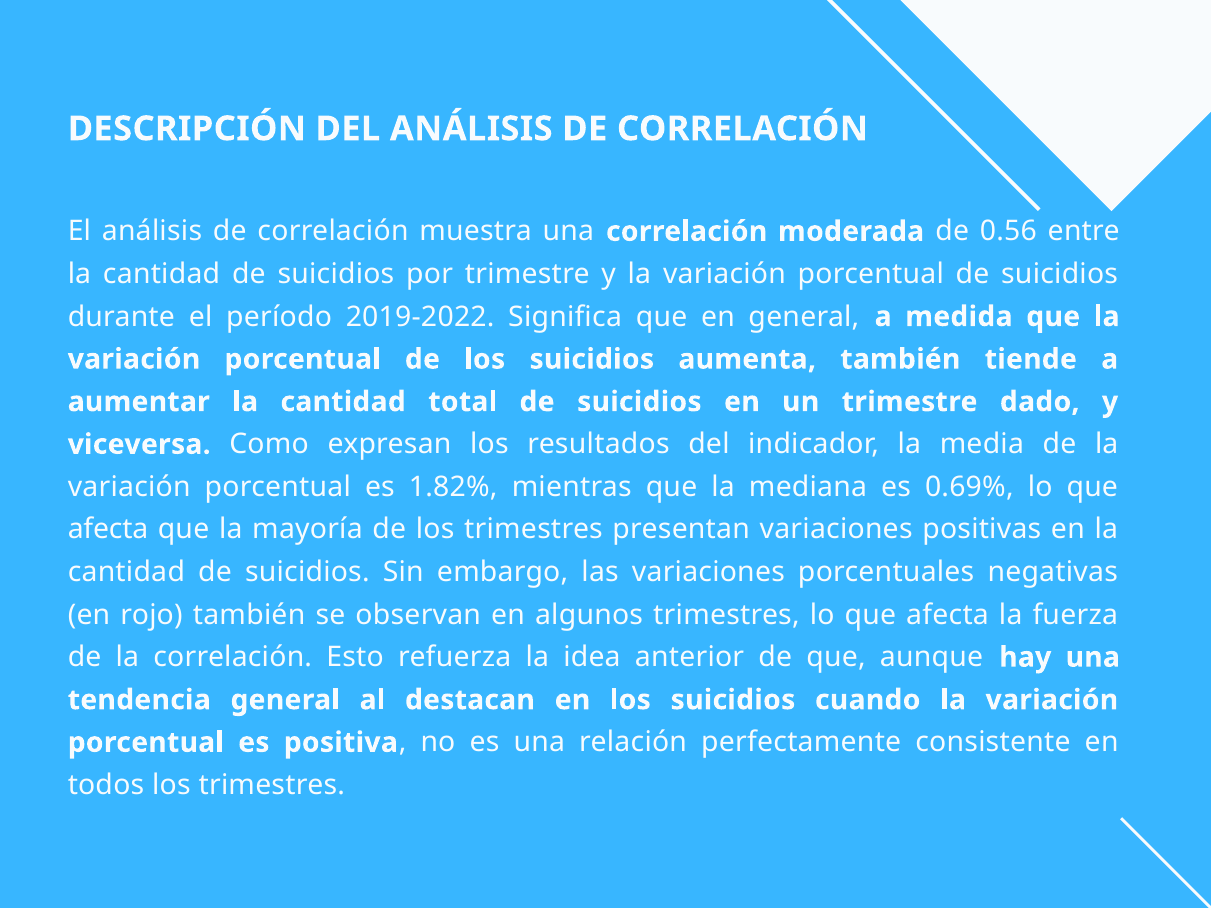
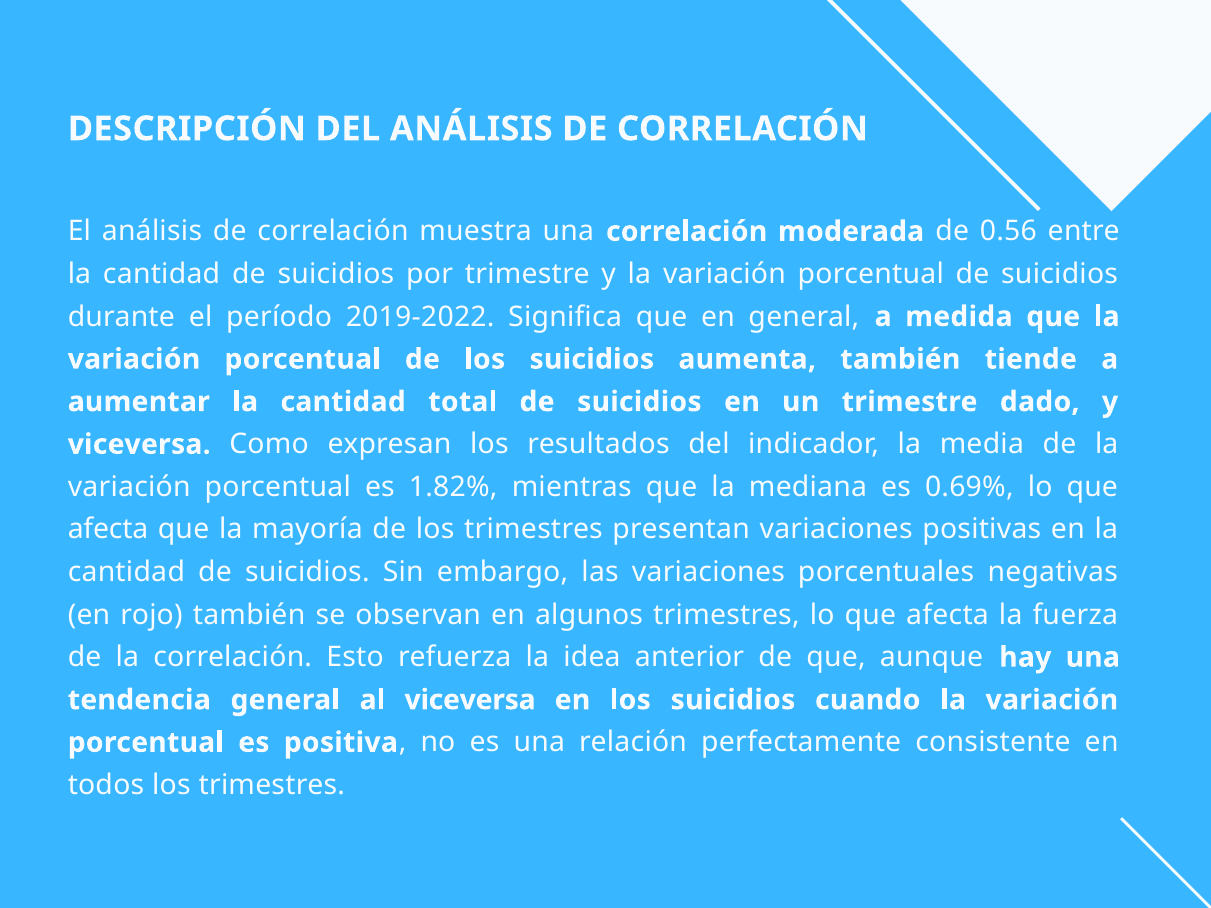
al destacan: destacan -> viceversa
